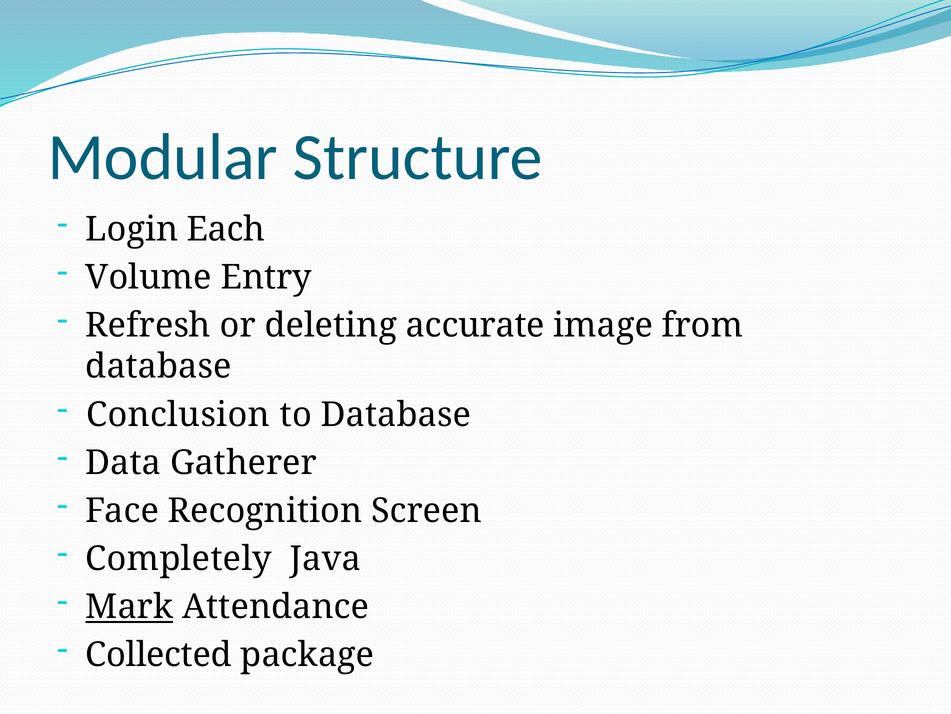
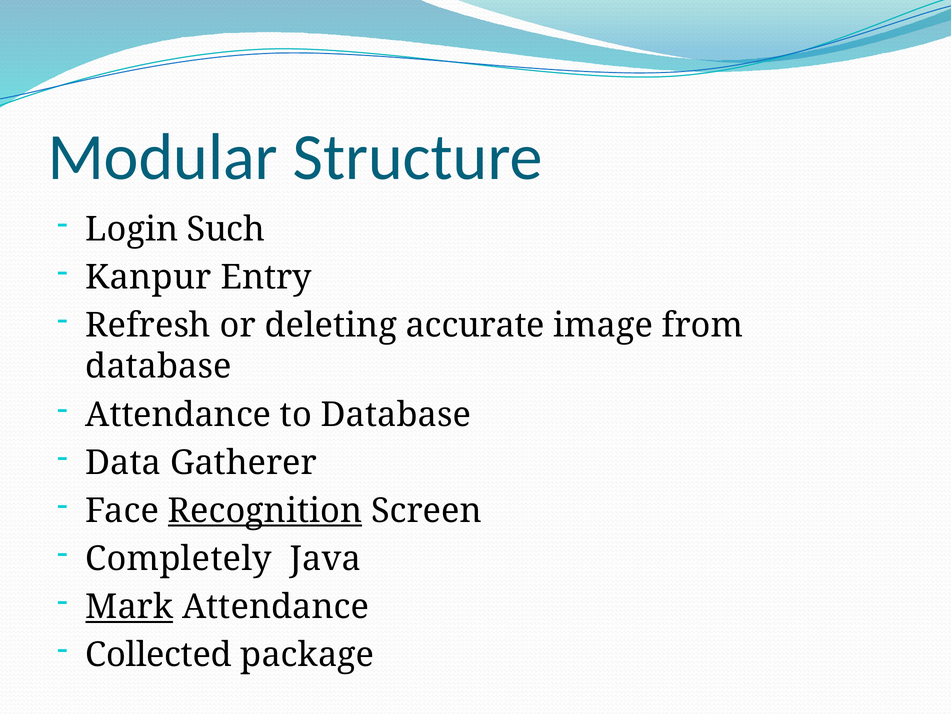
Each: Each -> Such
Volume: Volume -> Kanpur
Conclusion at (178, 414): Conclusion -> Attendance
Recognition underline: none -> present
